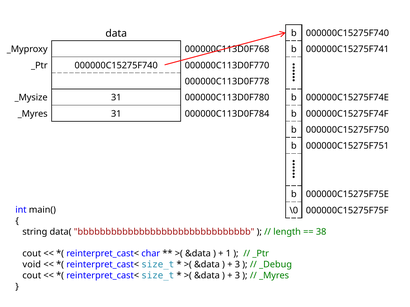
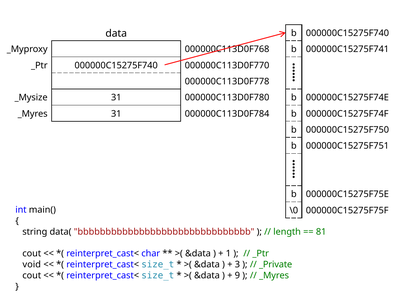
38: 38 -> 81
_Debug: _Debug -> _Private
3 at (237, 276): 3 -> 9
